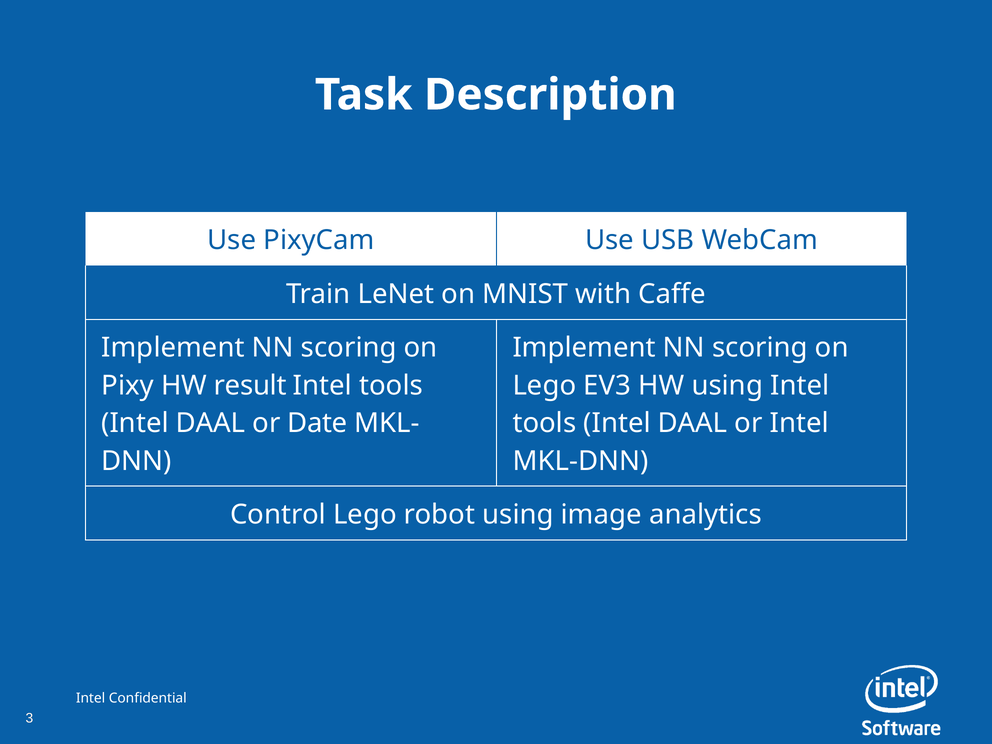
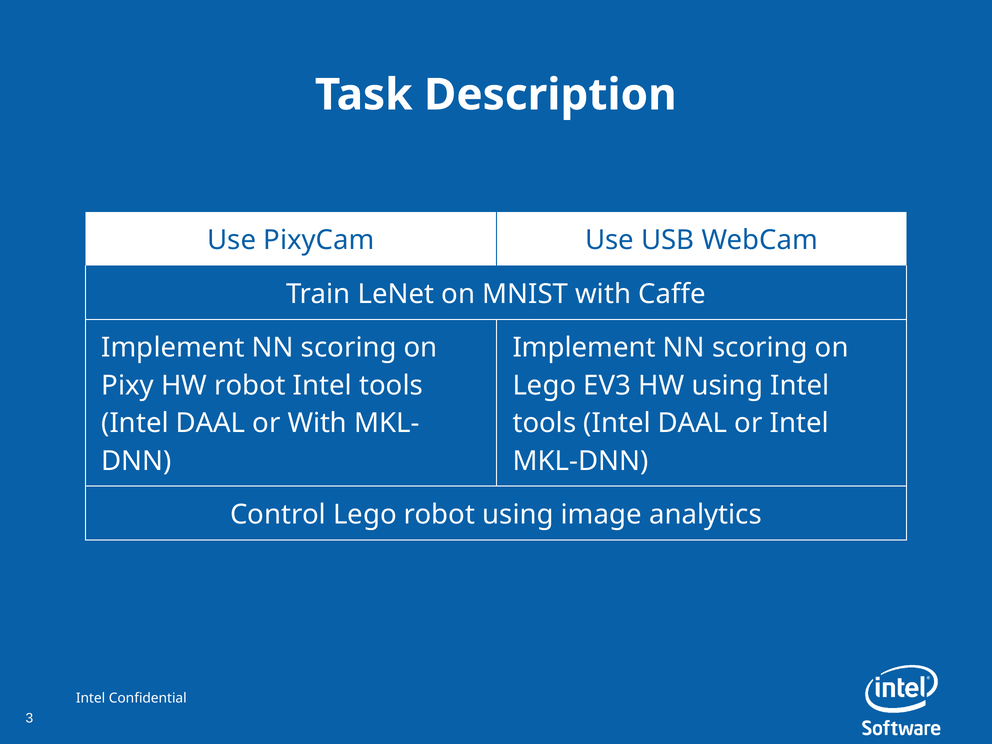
HW result: result -> robot
or Date: Date -> With
